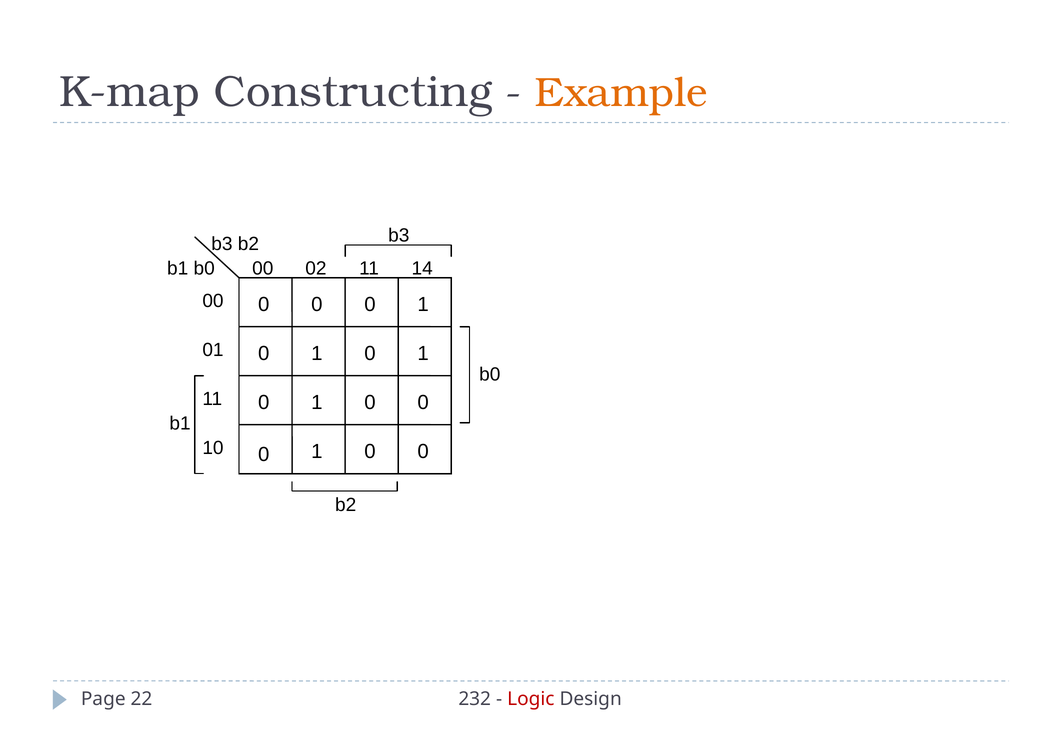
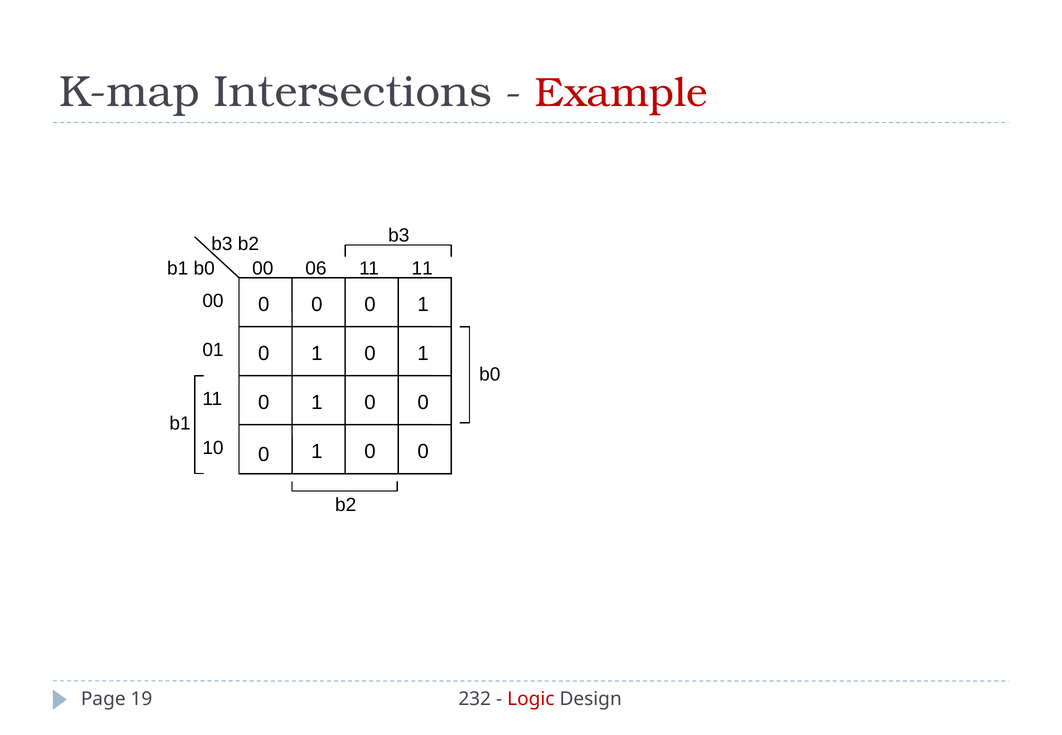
Constructing: Constructing -> Intersections
Example colour: orange -> red
02: 02 -> 06
11 14: 14 -> 11
22: 22 -> 19
